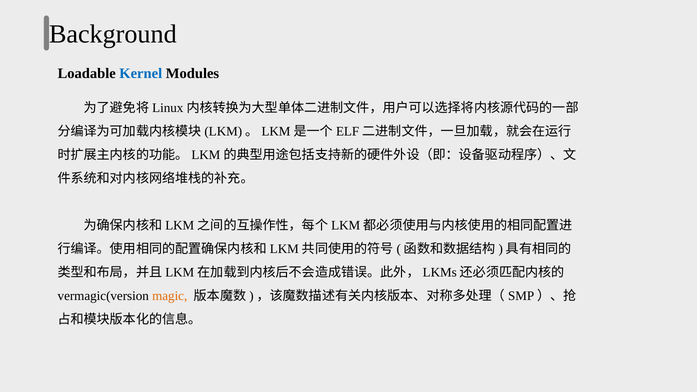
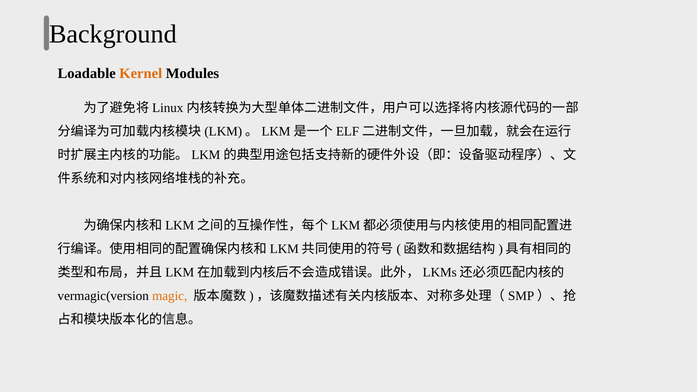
Kernel colour: blue -> orange
